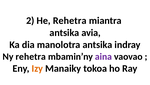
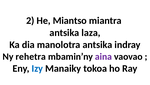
He Rehetra: Rehetra -> Miantso
avia: avia -> laza
Izy colour: orange -> blue
